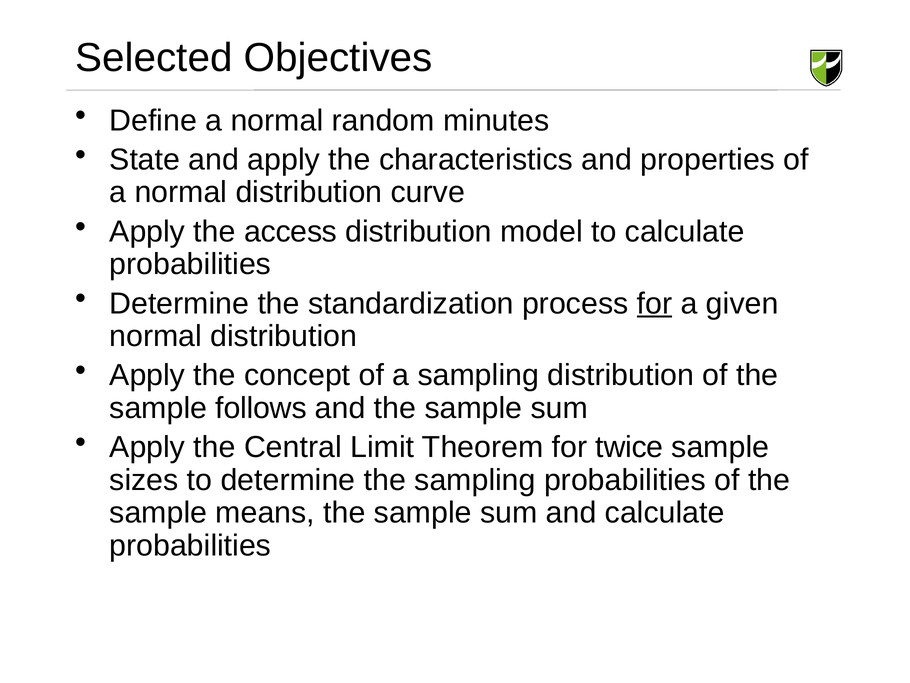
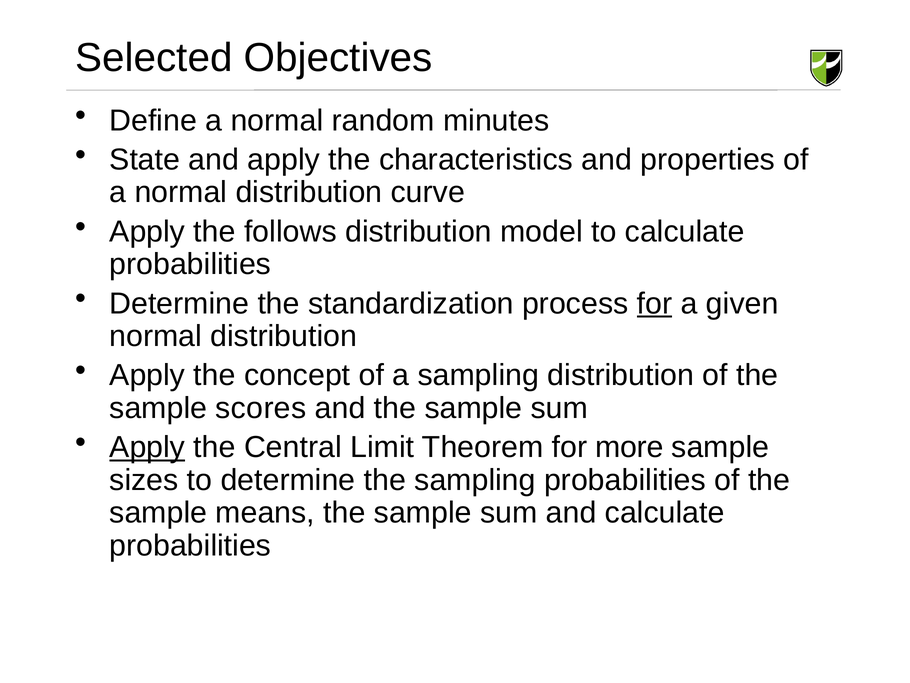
access: access -> follows
follows: follows -> scores
Apply at (147, 447) underline: none -> present
twice: twice -> more
